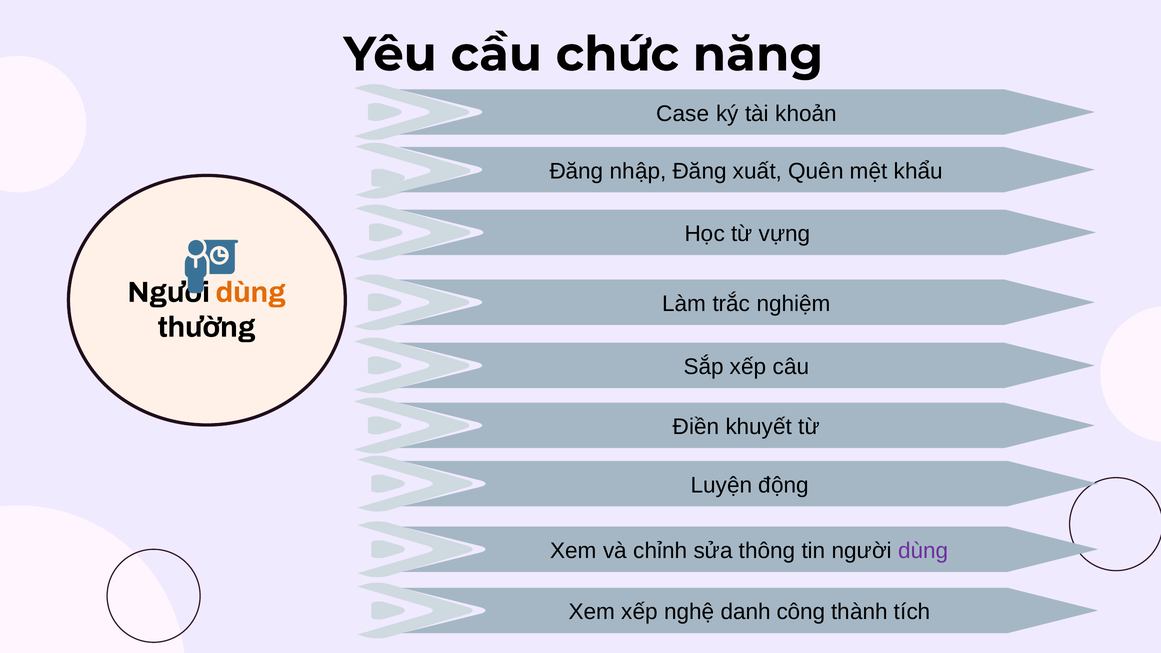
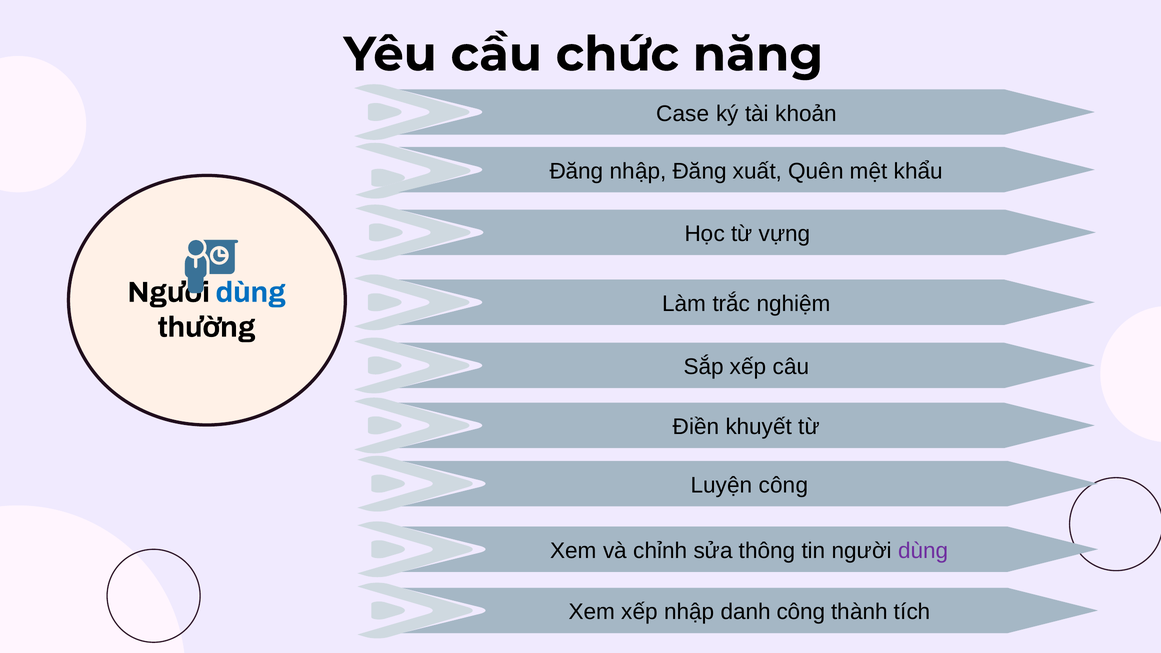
dùng at (251, 292) colour: orange -> blue
Luyện động: động -> công
xếp nghệ: nghệ -> nhập
